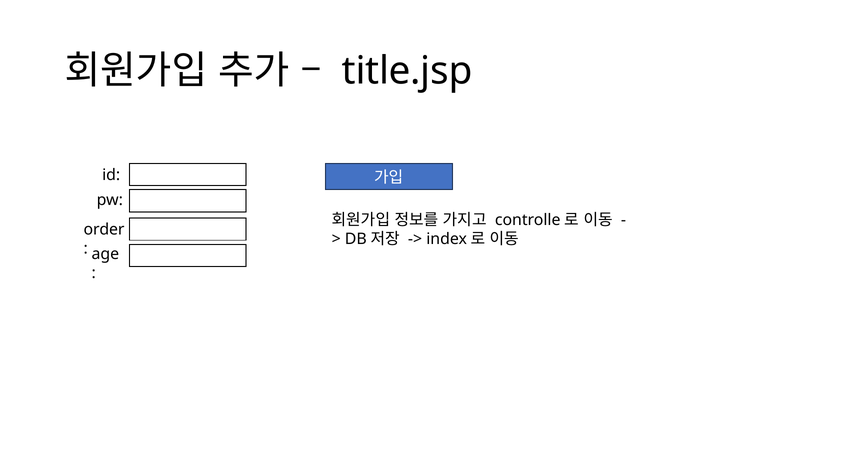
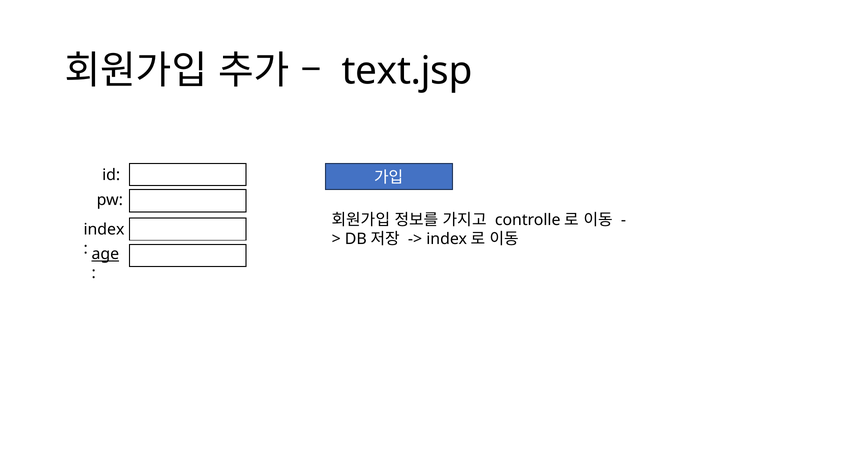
title.jsp: title.jsp -> text.jsp
order: order -> index
age underline: none -> present
